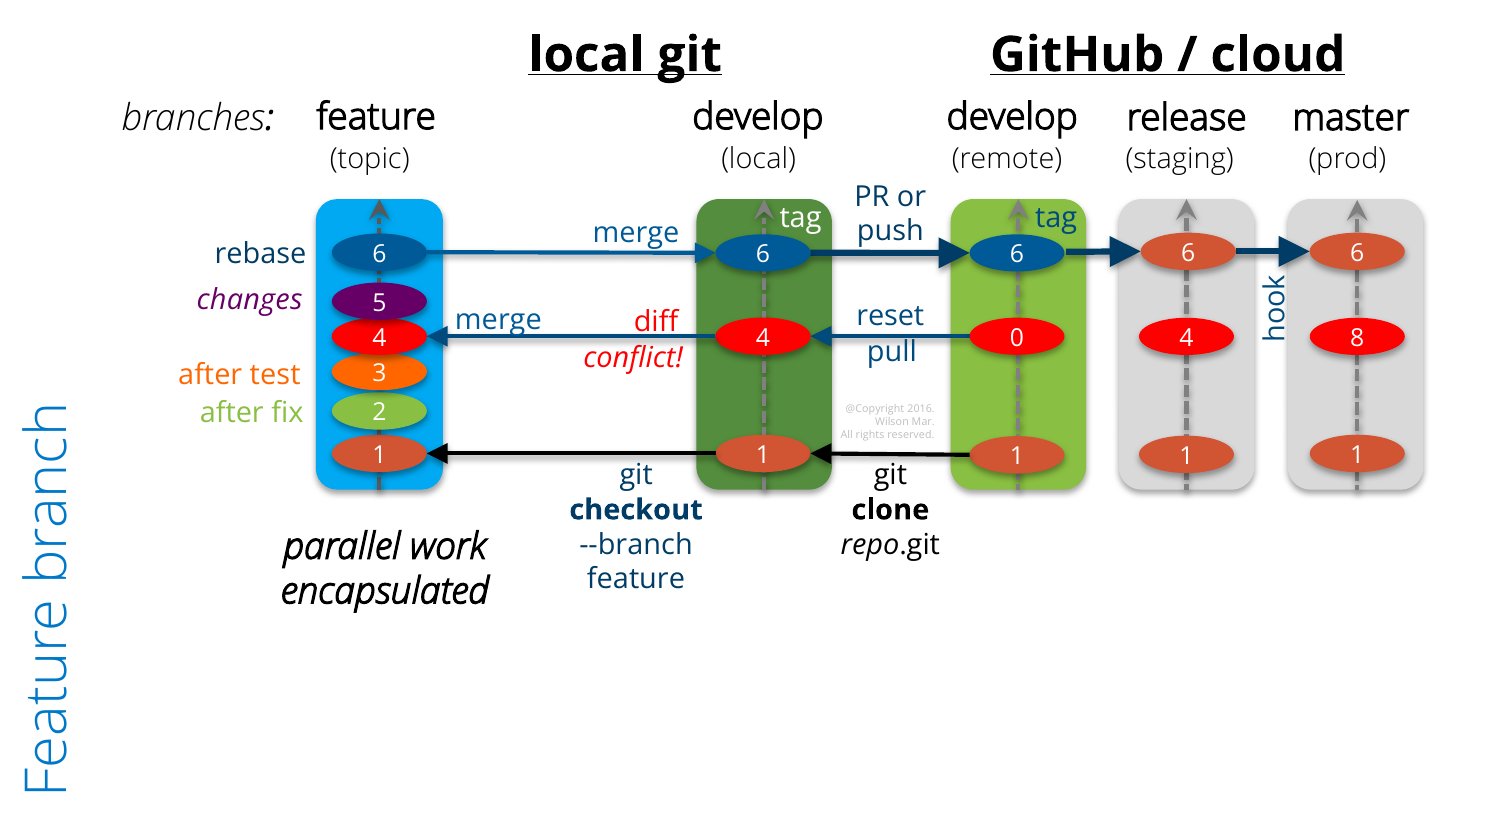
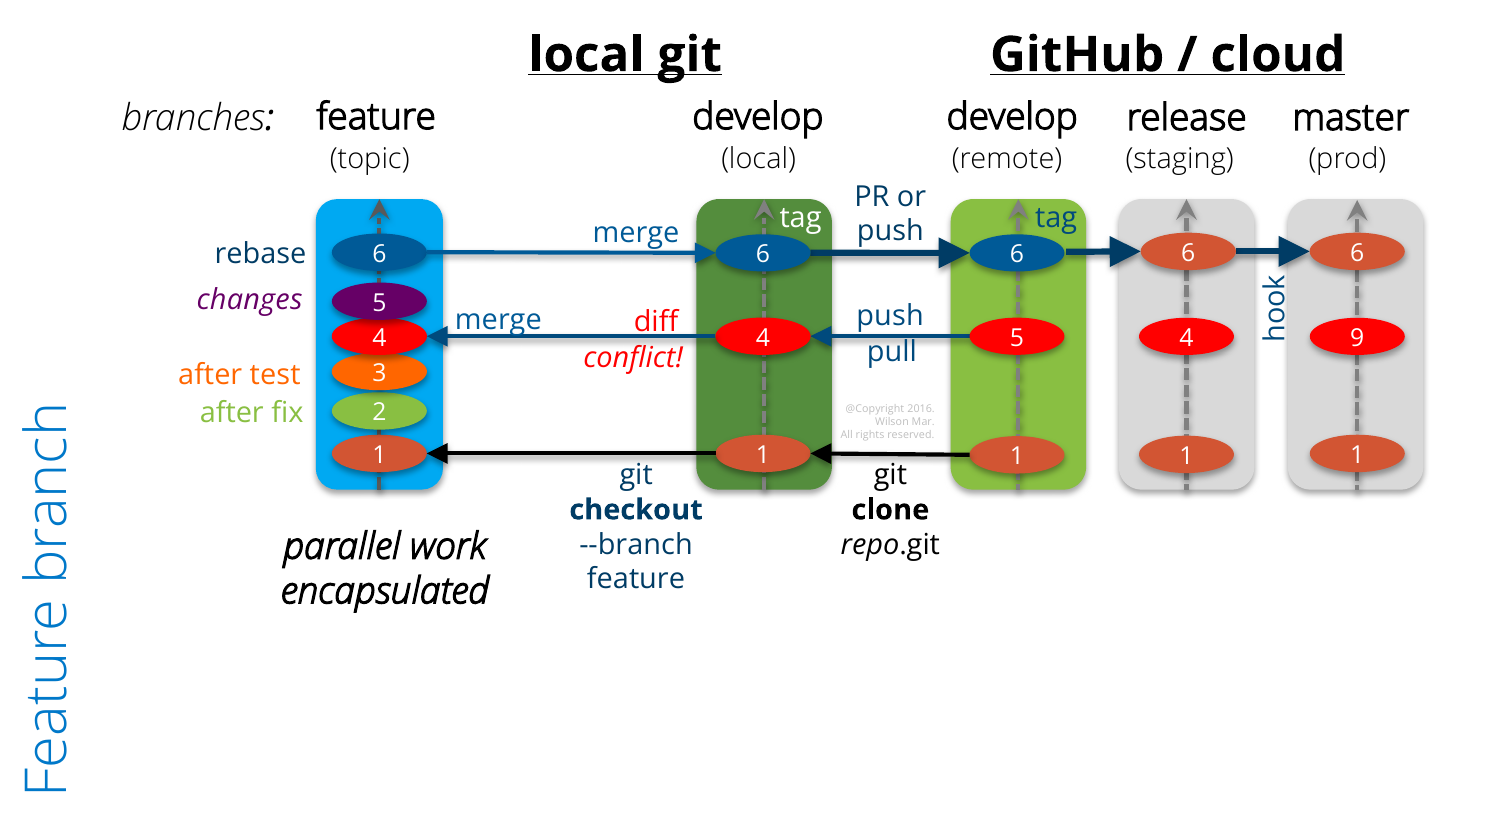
reset at (890, 316): reset -> push
0 at (1017, 338): 0 -> 5
8: 8 -> 9
